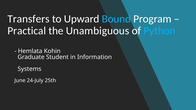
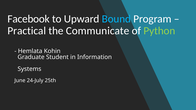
Transfers: Transfers -> Facebook
Unambiguous: Unambiguous -> Communicate
Python colour: light blue -> light green
